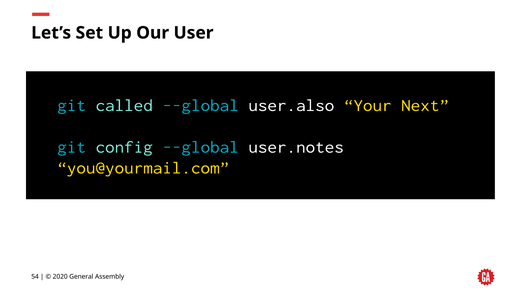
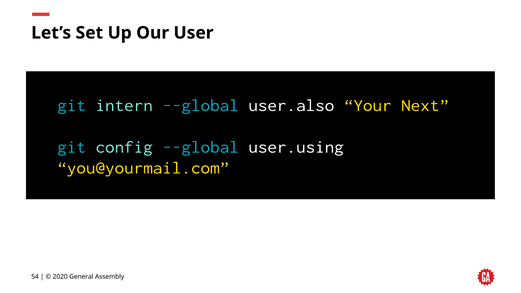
called: called -> intern
user.notes: user.notes -> user.using
